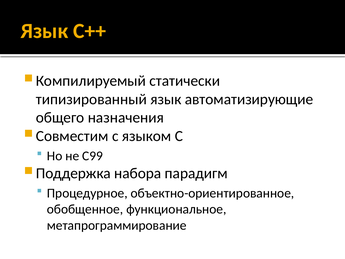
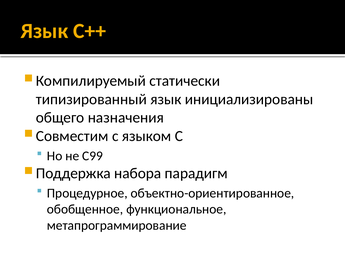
автоматизирующие: автоматизирующие -> инициализированы
